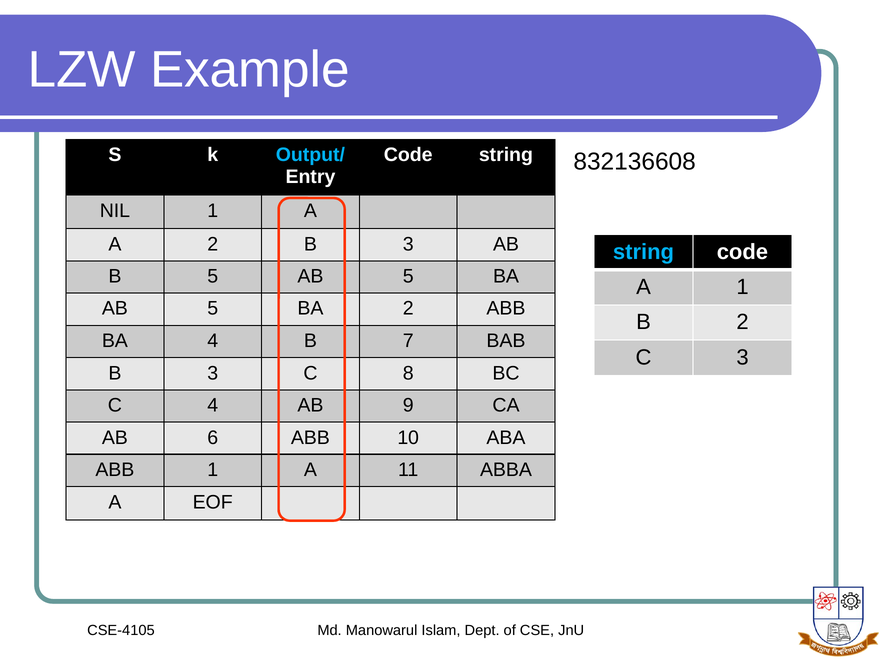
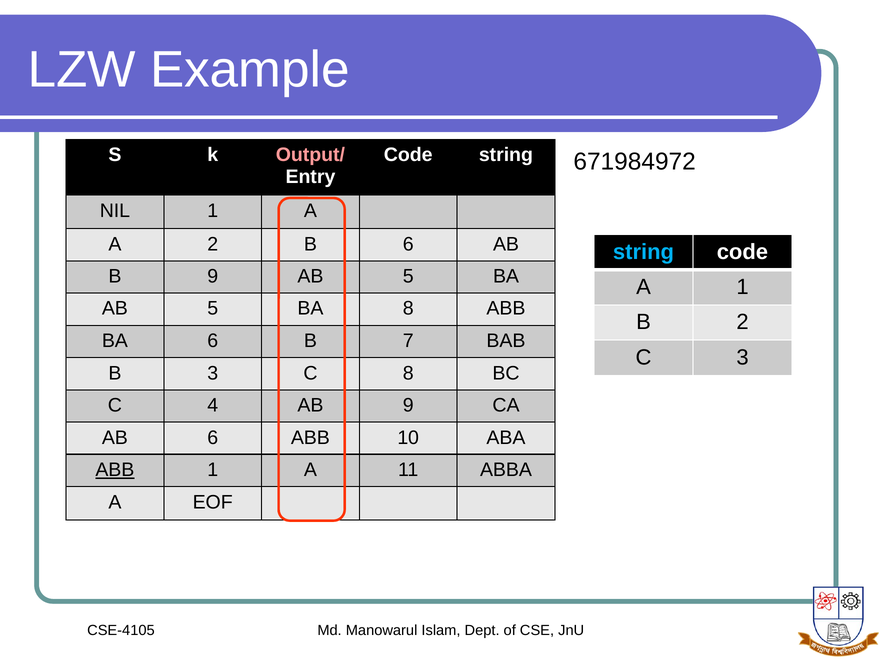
Output/ colour: light blue -> pink
832136608: 832136608 -> 671984972
2 B 3: 3 -> 6
B 5: 5 -> 9
BA 2: 2 -> 8
BA 4: 4 -> 6
ABB at (115, 470) underline: none -> present
